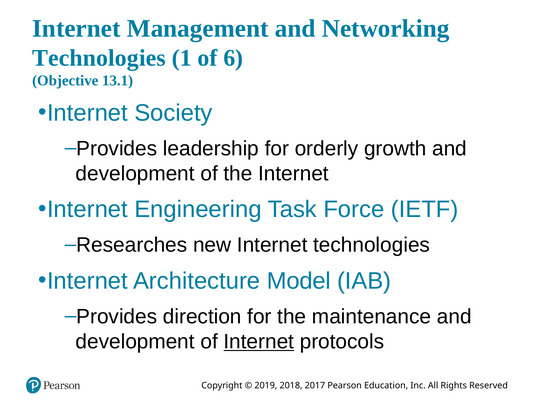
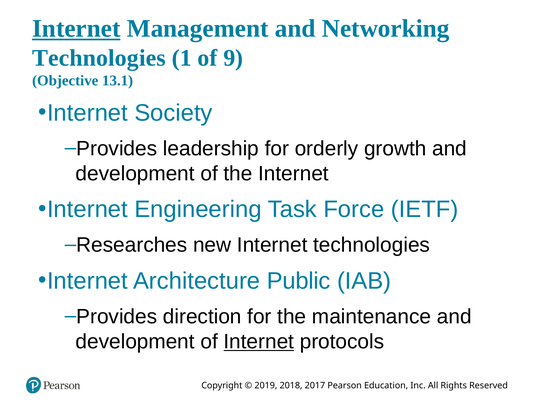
Internet at (76, 29) underline: none -> present
6: 6 -> 9
Model: Model -> Public
